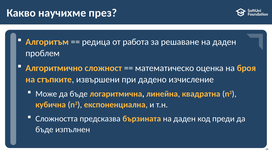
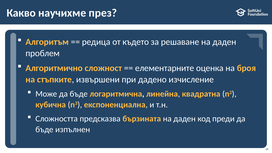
работа: работа -> където
математическо: математическо -> елементарните
